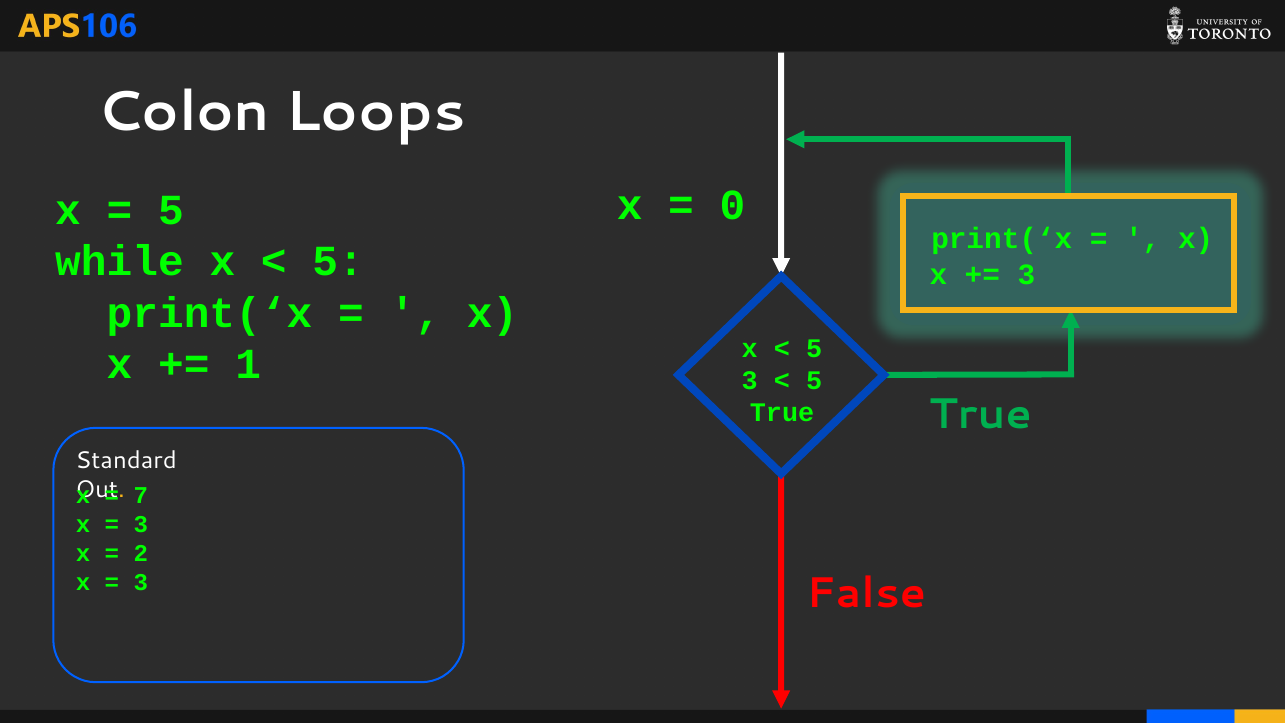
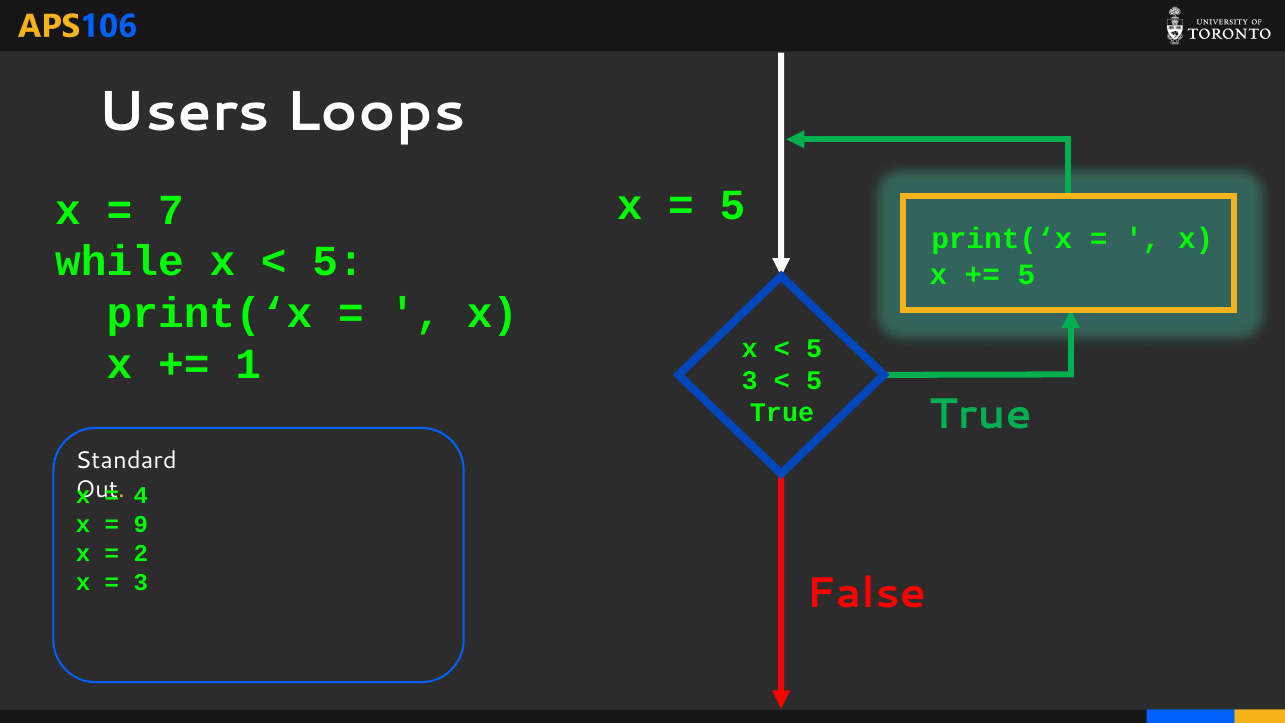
Colon: Colon -> Users
0 at (732, 205): 0 -> 5
5 at (171, 210): 5 -> 7
3 at (1026, 274): 3 -> 5
7: 7 -> 4
3 at (141, 524): 3 -> 9
